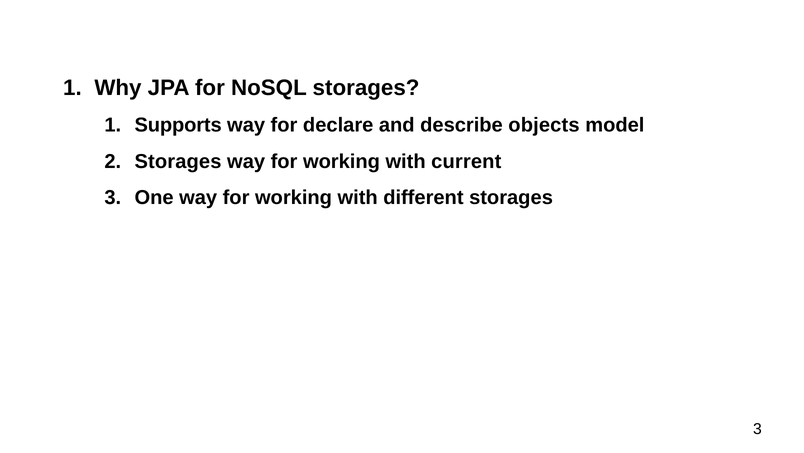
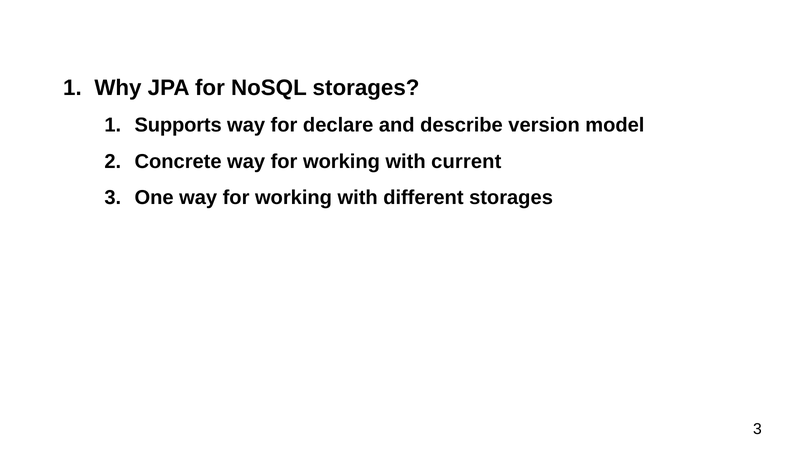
objects: objects -> version
Storages at (178, 161): Storages -> Concrete
